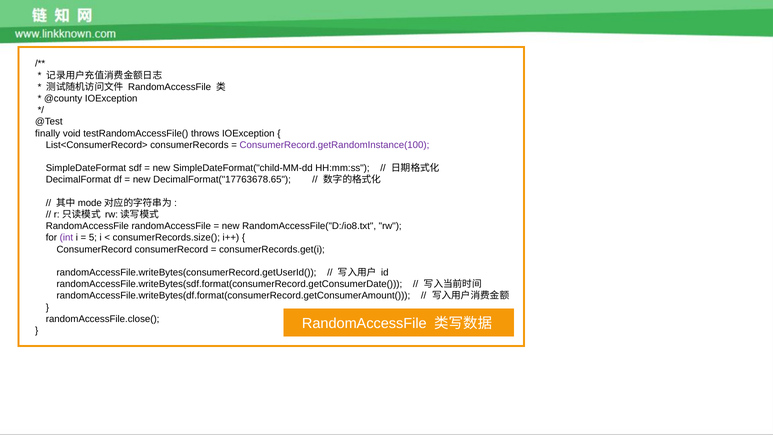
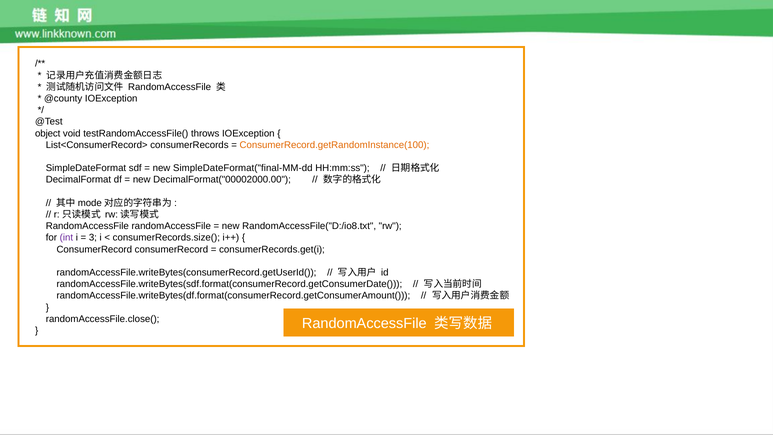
finally: finally -> object
ConsumerRecord.getRandomInstance(100 colour: purple -> orange
SimpleDateFormat("child-MM-dd: SimpleDateFormat("child-MM-dd -> SimpleDateFormat("final-MM-dd
DecimalFormat("17763678.65: DecimalFormat("17763678.65 -> DecimalFormat("00002000.00
5: 5 -> 3
